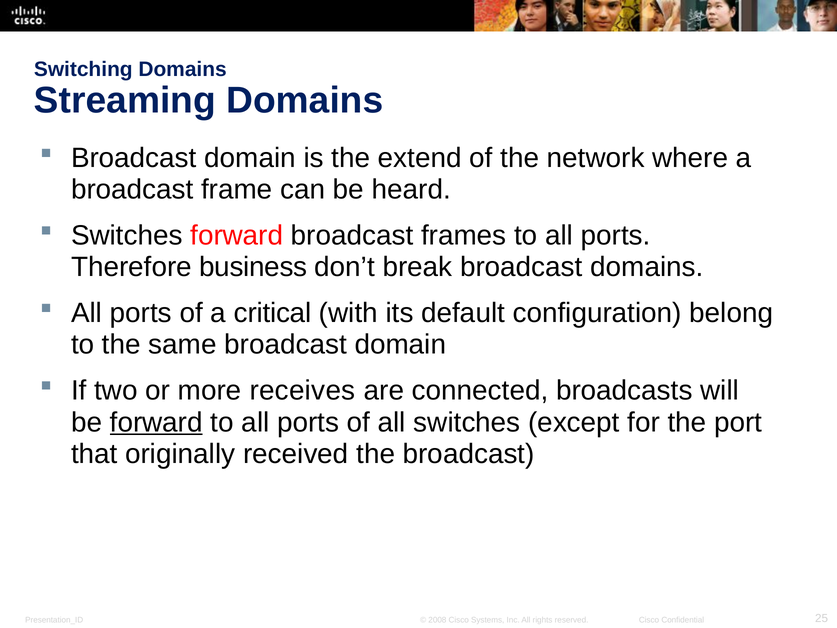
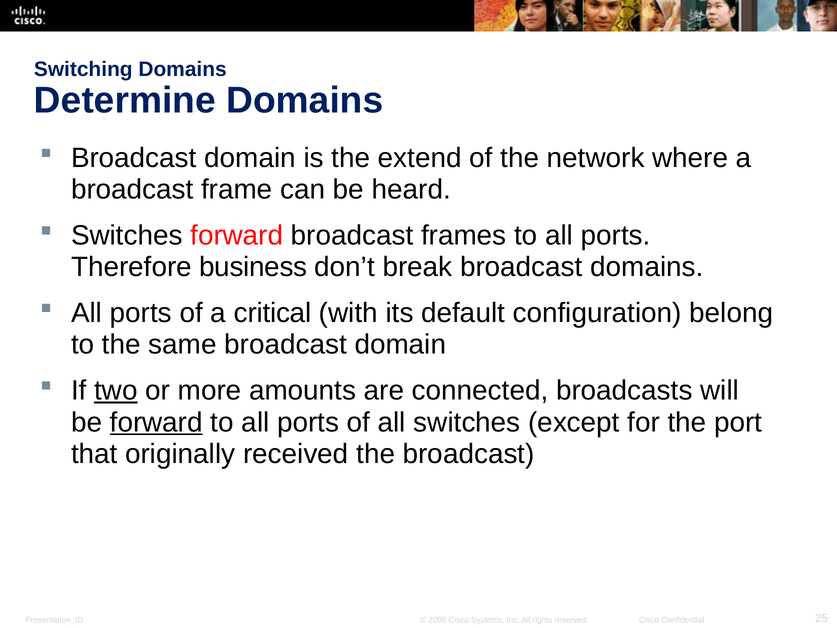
Streaming: Streaming -> Determine
two underline: none -> present
receives: receives -> amounts
